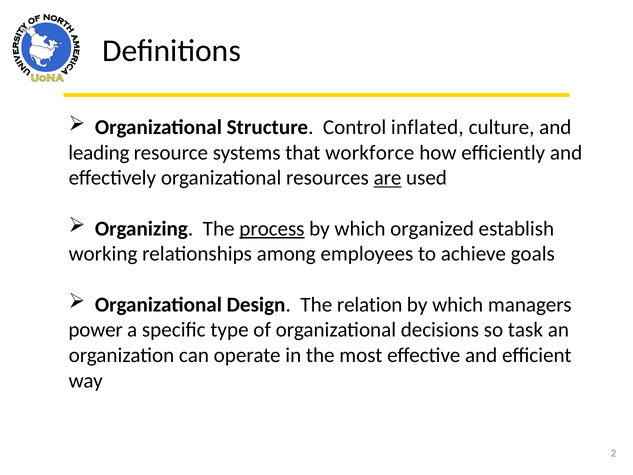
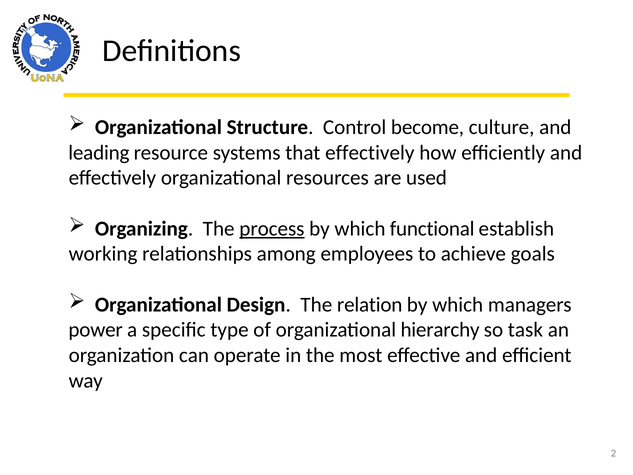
inflated: inflated -> become
that workforce: workforce -> effectively
are underline: present -> none
organized: organized -> functional
decisions: decisions -> hierarchy
